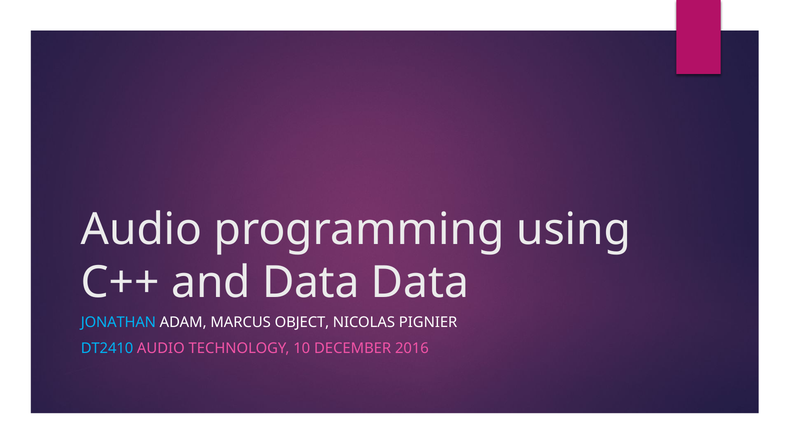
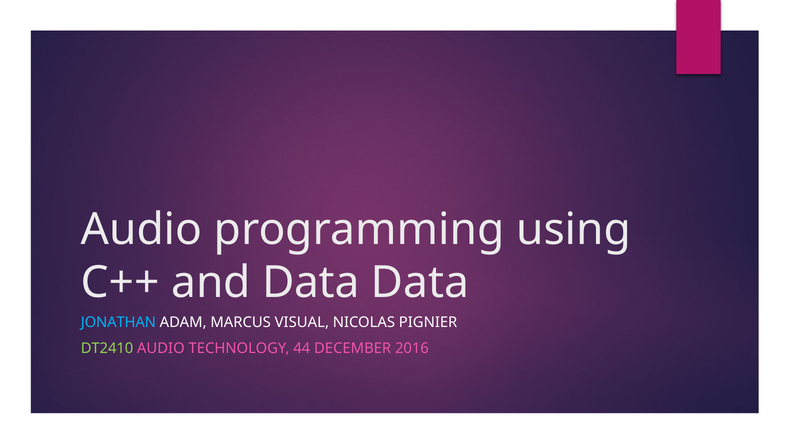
OBJECT: OBJECT -> VISUAL
DT2410 colour: light blue -> light green
10: 10 -> 44
